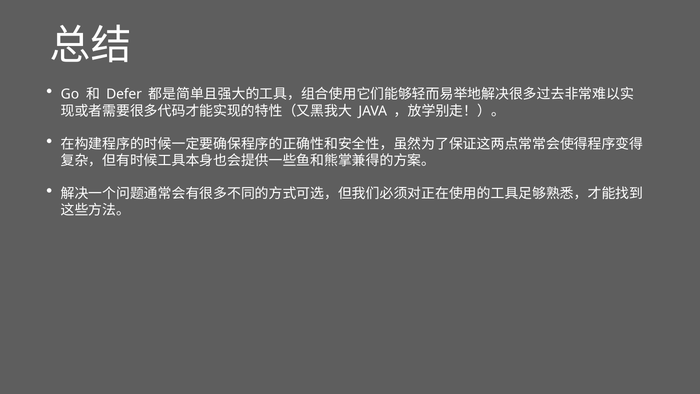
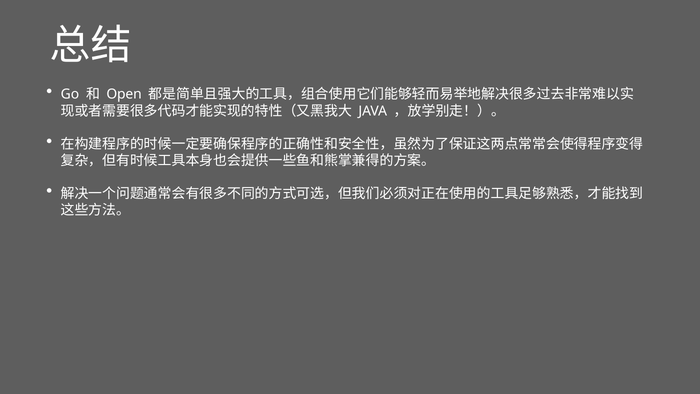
Defer: Defer -> Open
